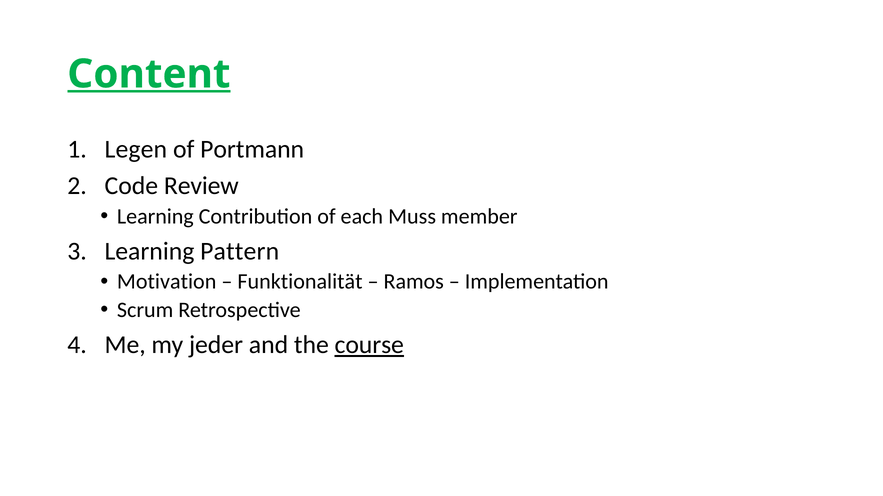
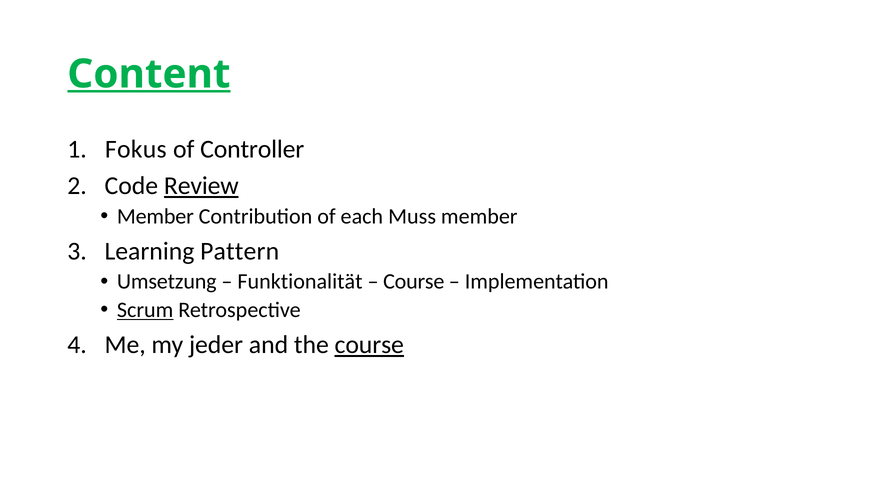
Legen: Legen -> Fokus
Portmann: Portmann -> Controller
Review underline: none -> present
Learning at (155, 217): Learning -> Member
Motivation: Motivation -> Umsetzung
Ramos at (414, 282): Ramos -> Course
Scrum underline: none -> present
